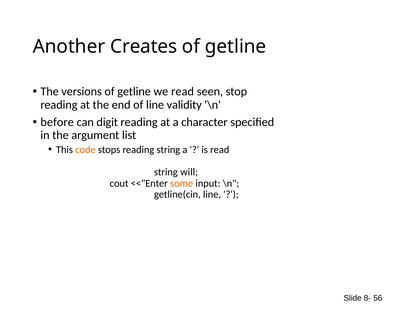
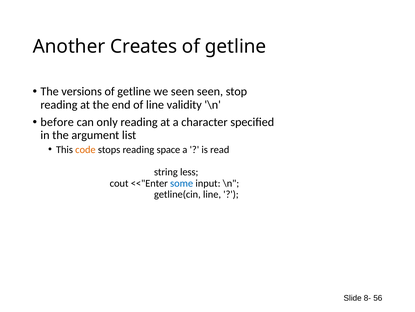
we read: read -> seen
digit: digit -> only
reading string: string -> space
will: will -> less
some colour: orange -> blue
